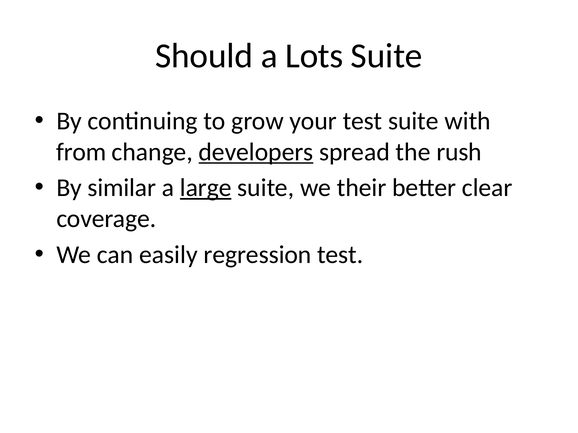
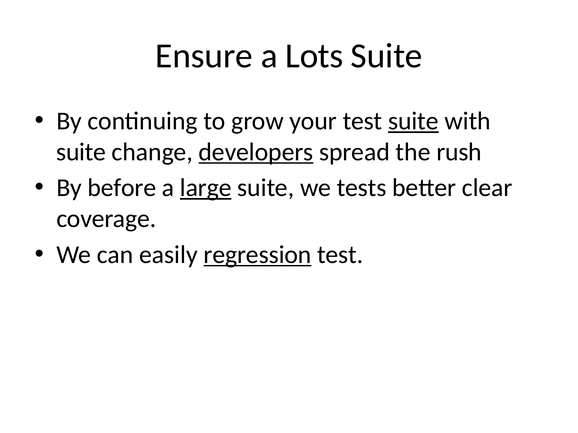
Should: Should -> Ensure
suite at (413, 121) underline: none -> present
from at (81, 152): from -> suite
similar: similar -> before
their: their -> tests
regression underline: none -> present
